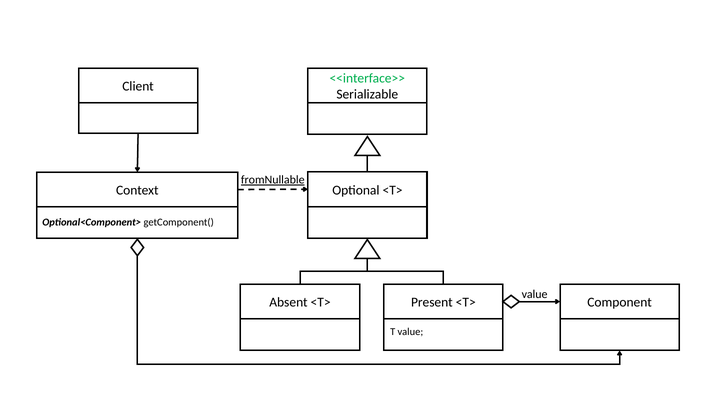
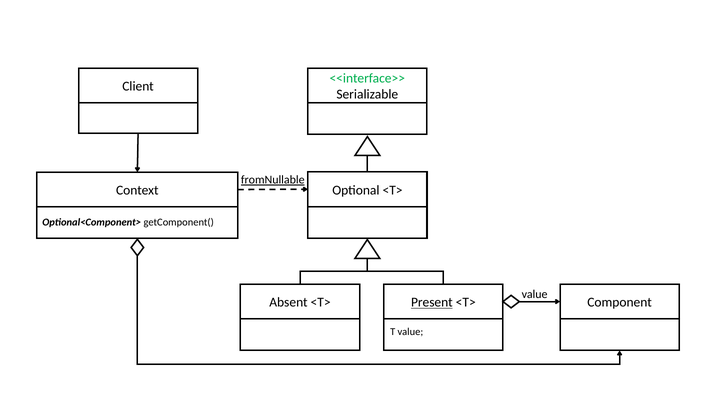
Present underline: none -> present
